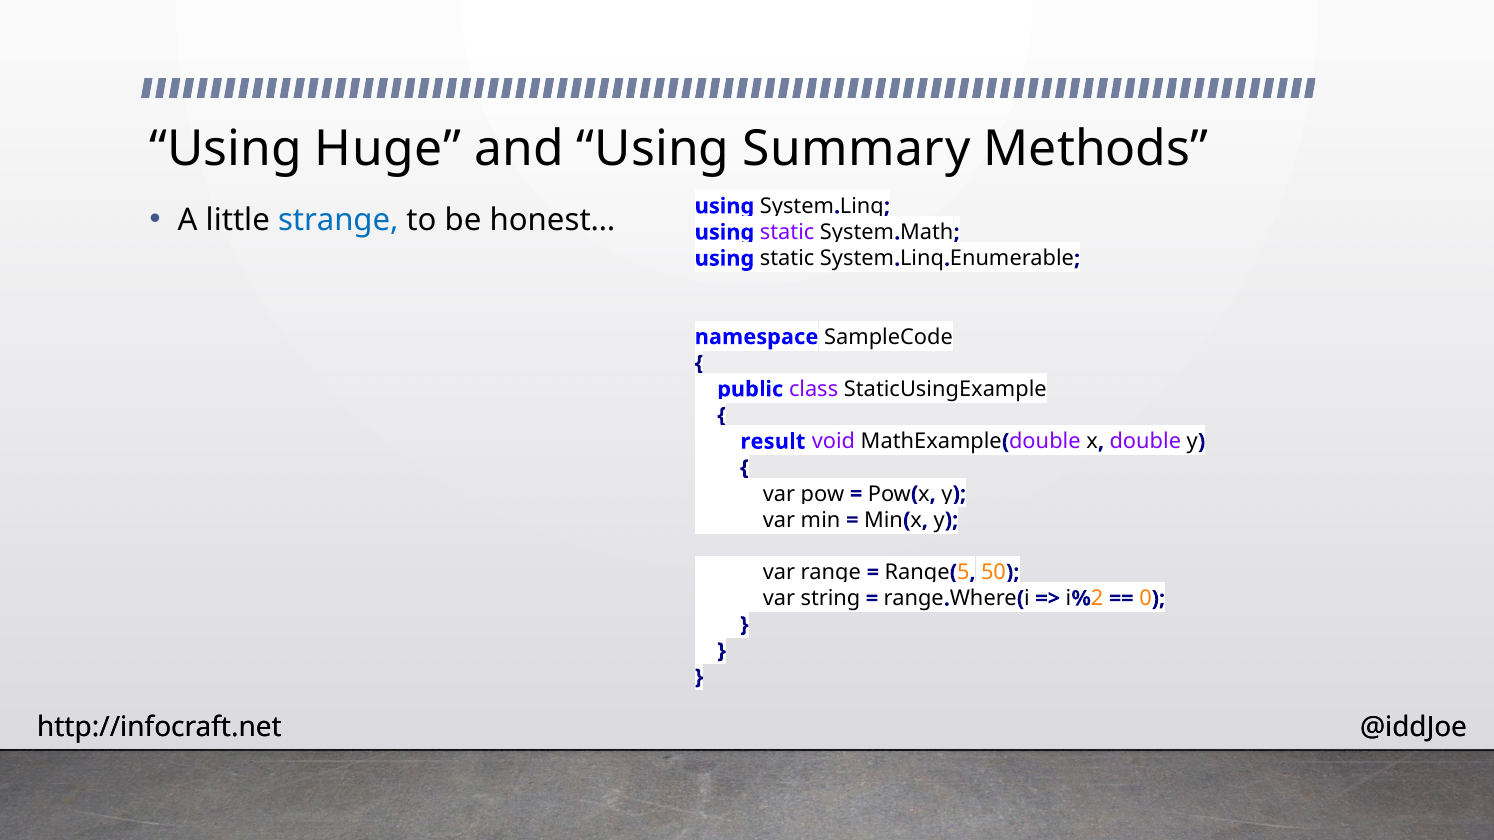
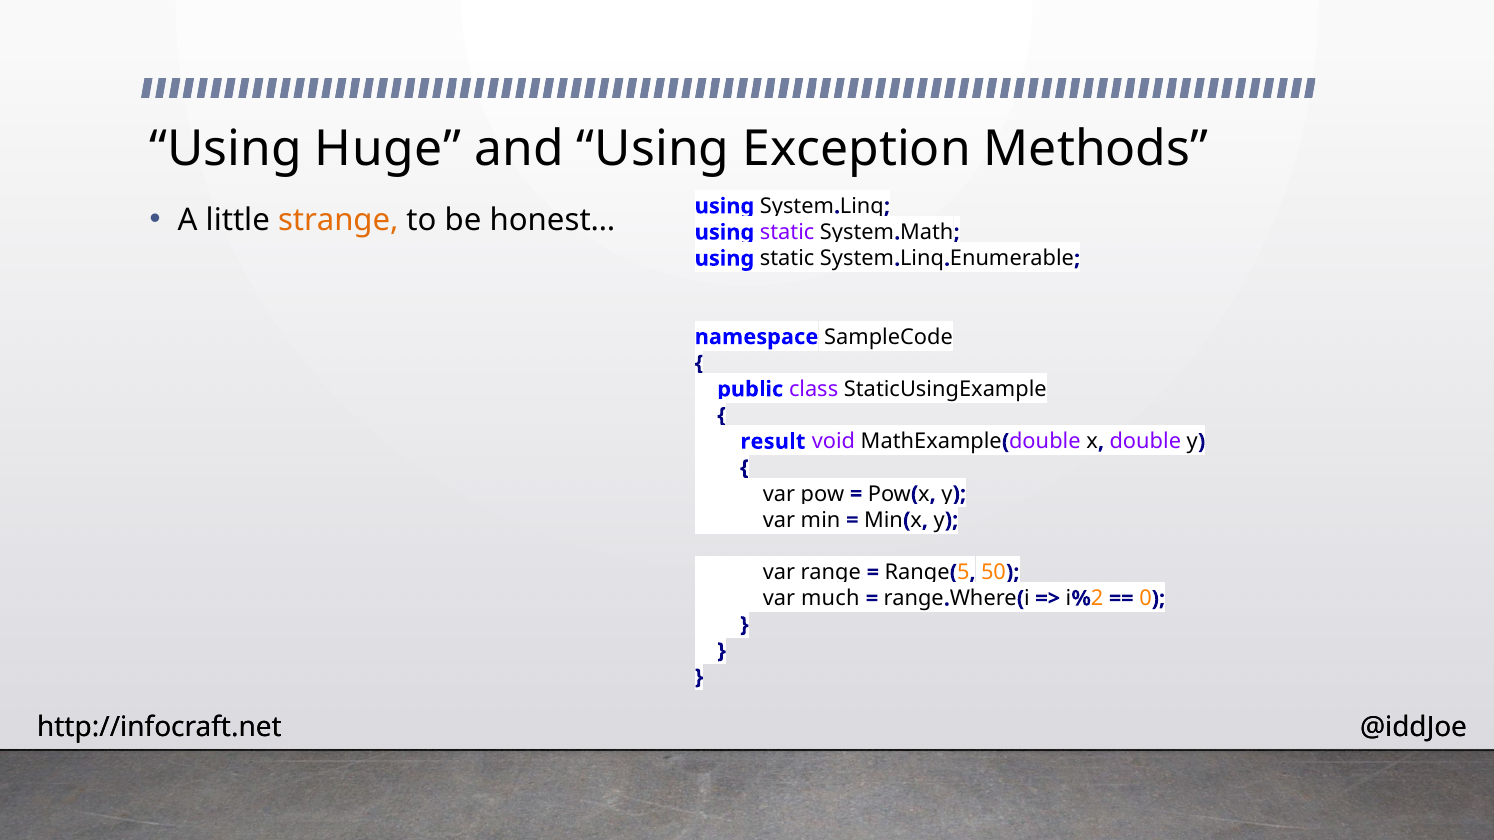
Summary: Summary -> Exception
strange colour: blue -> orange
string: string -> much
